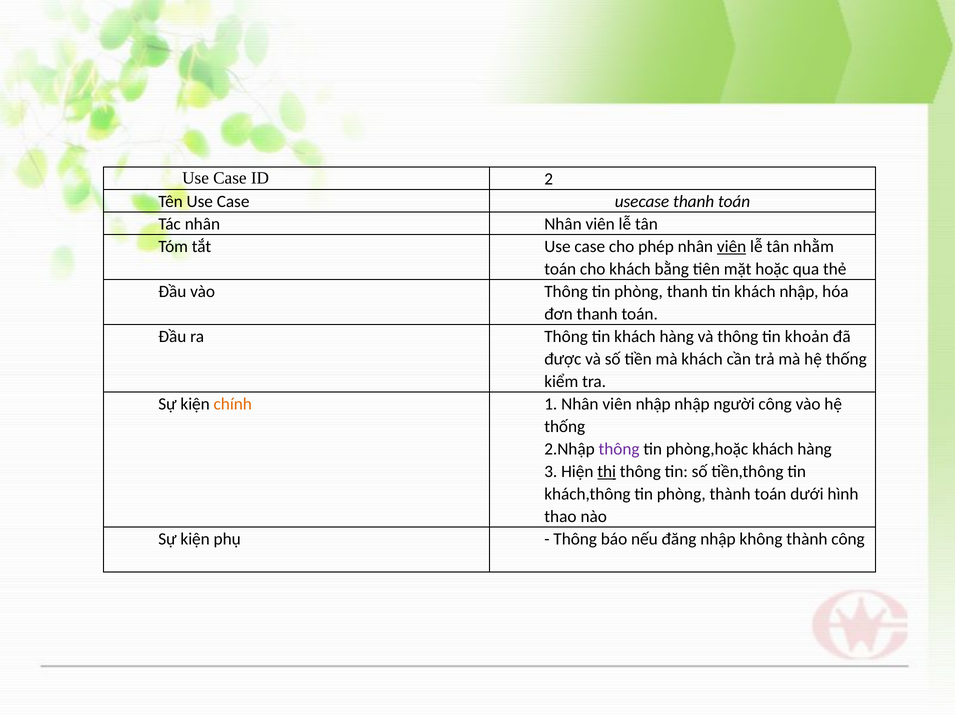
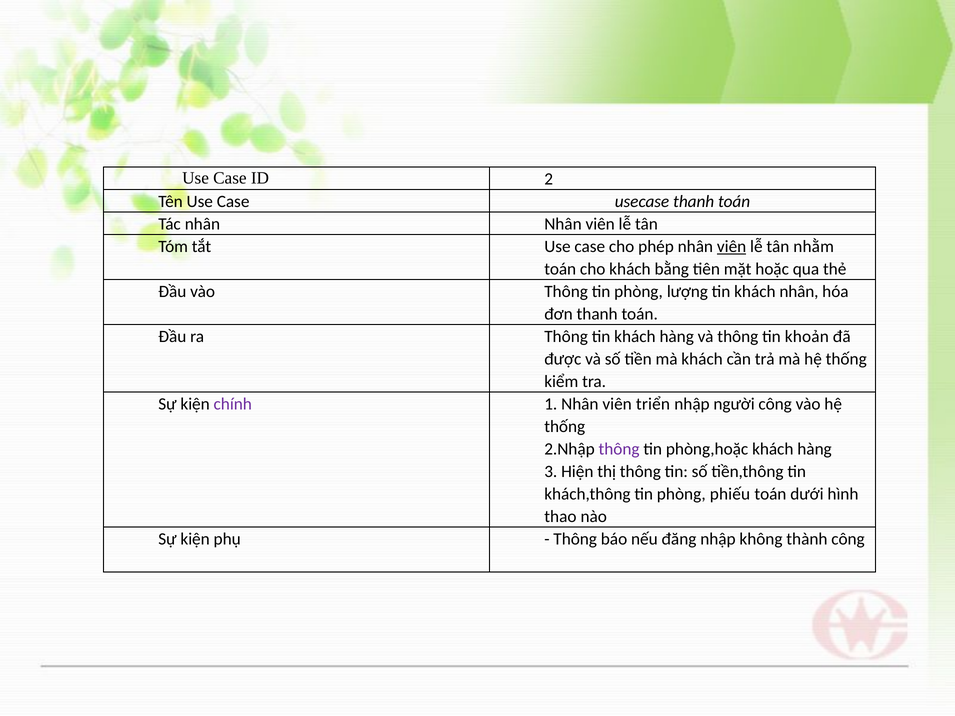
phòng thanh: thanh -> lượng
khách nhập: nhập -> nhân
chính colour: orange -> purple
viên nhập: nhập -> triển
thị underline: present -> none
phòng thành: thành -> phiếu
